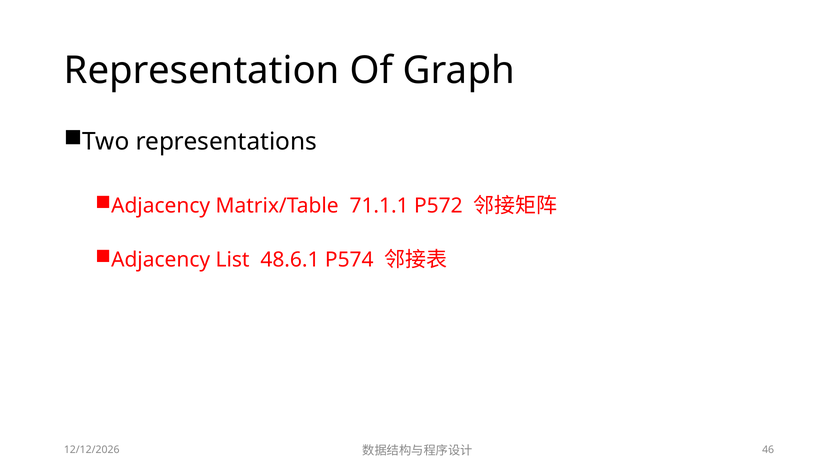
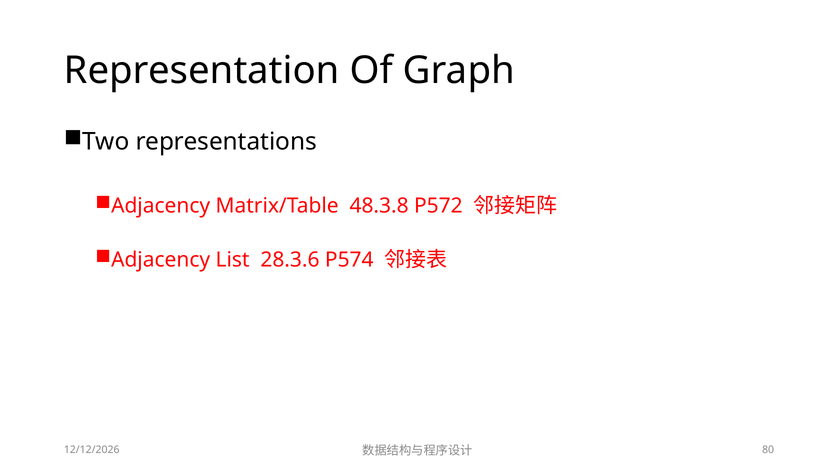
71.1.1: 71.1.1 -> 48.3.8
48.6.1: 48.6.1 -> 28.3.6
46: 46 -> 80
